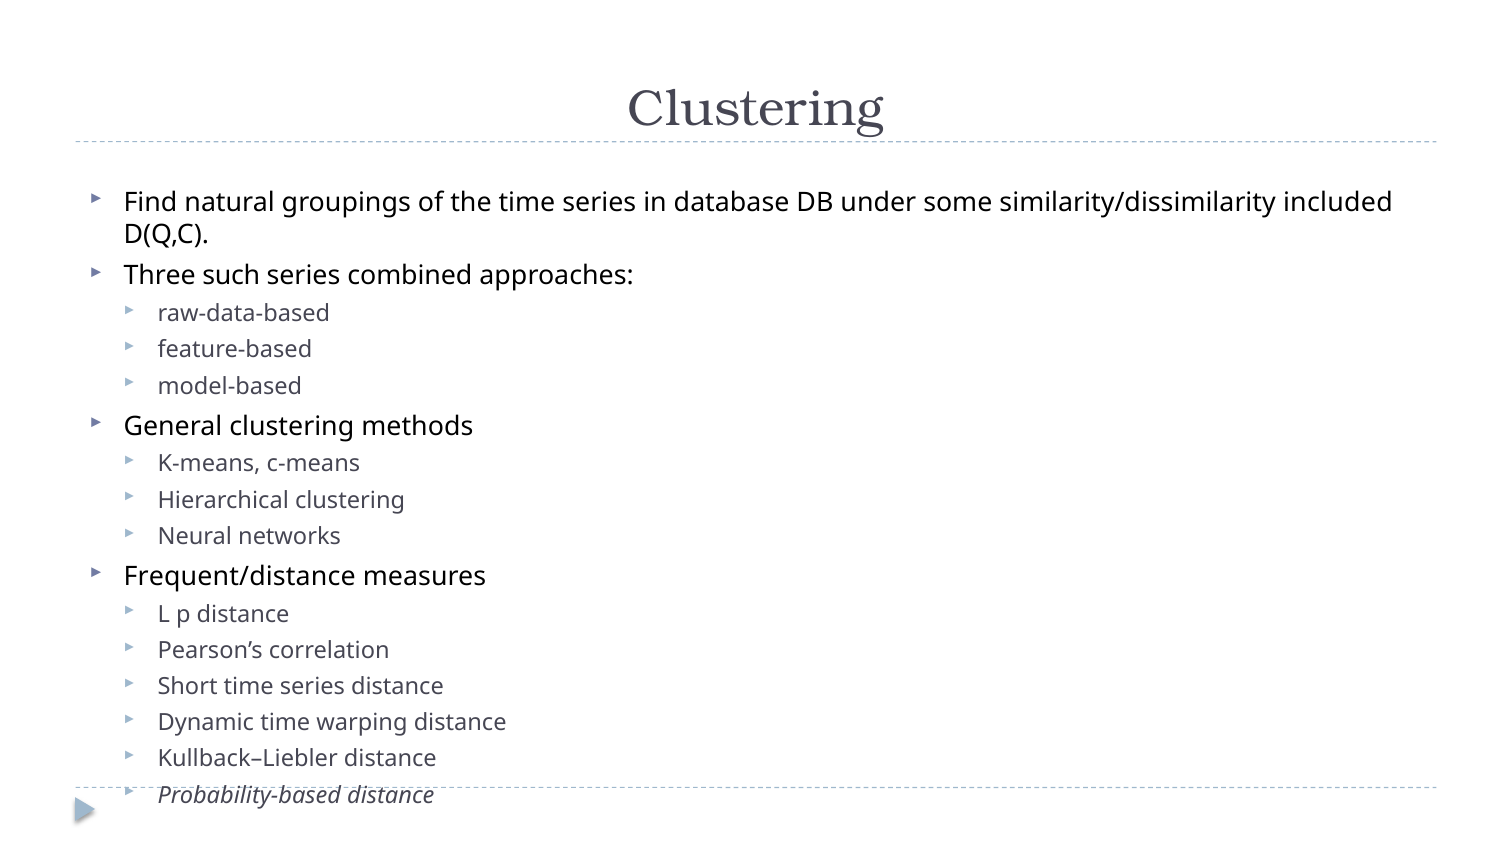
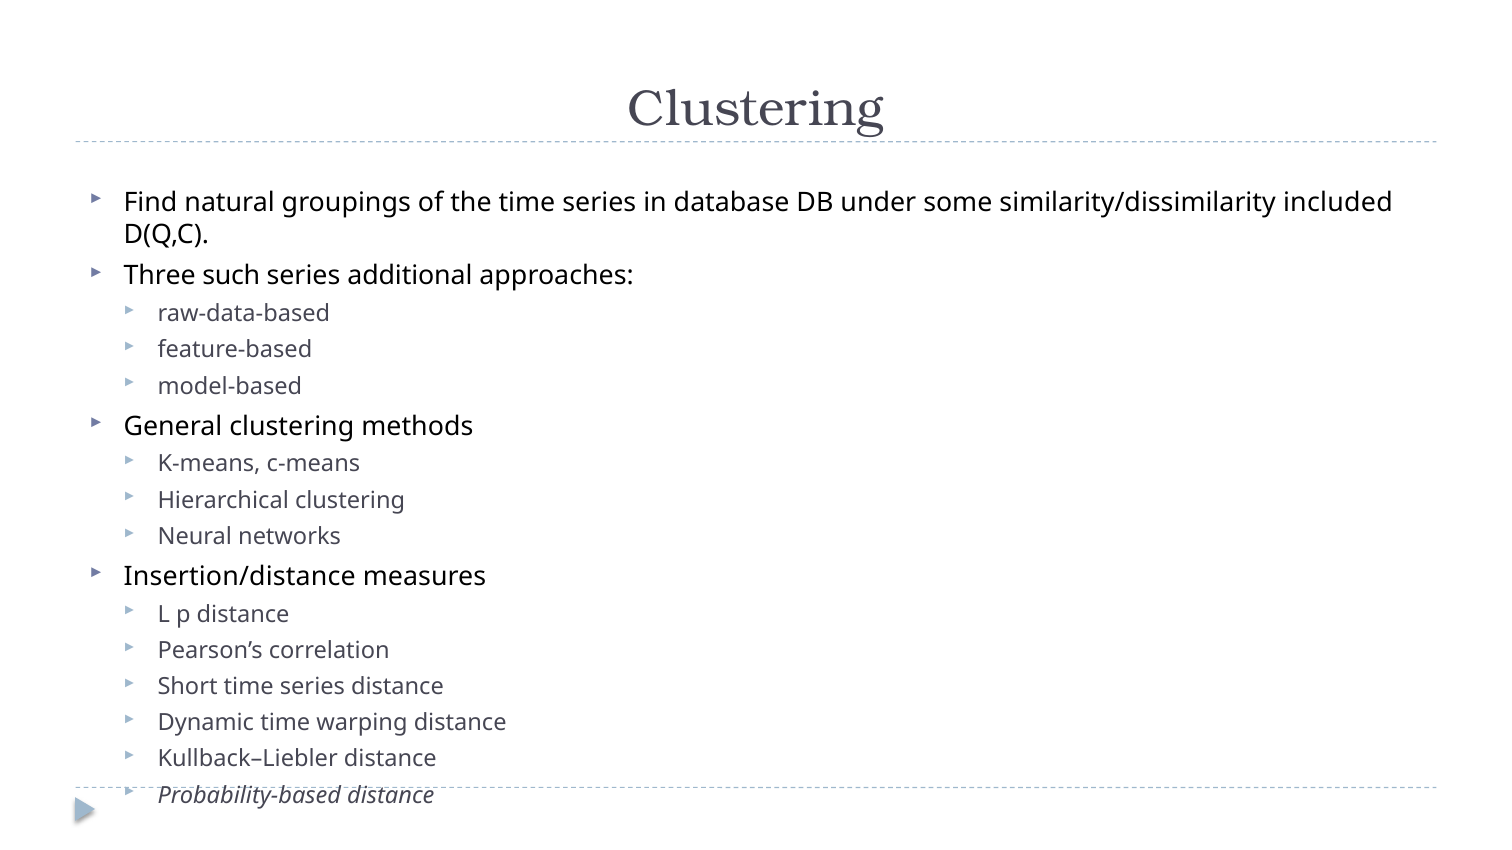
combined: combined -> additional
Frequent/distance: Frequent/distance -> Insertion/distance
